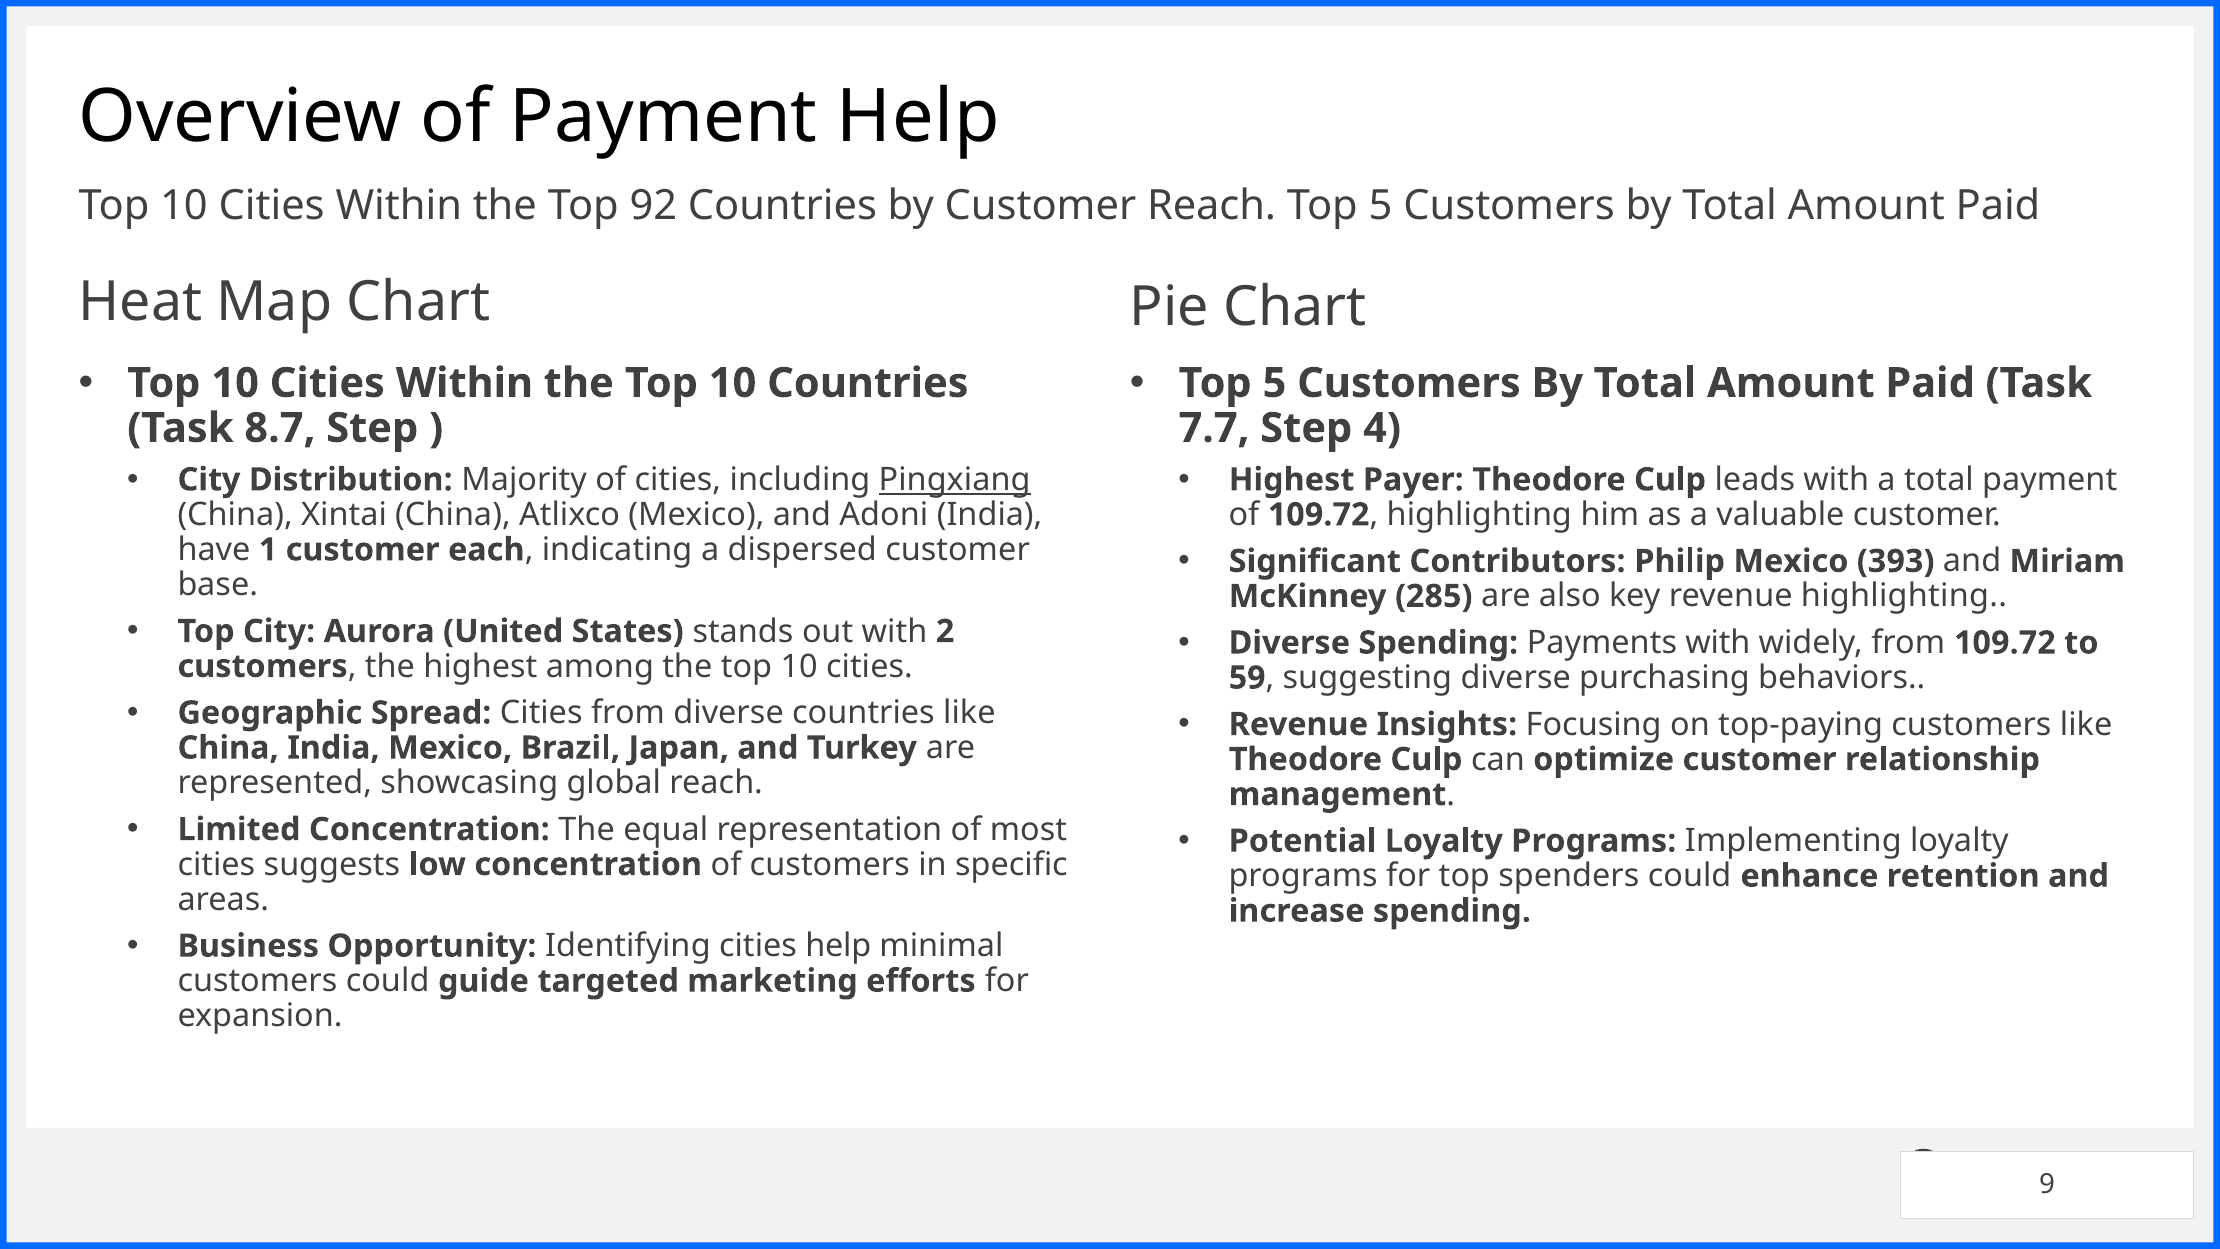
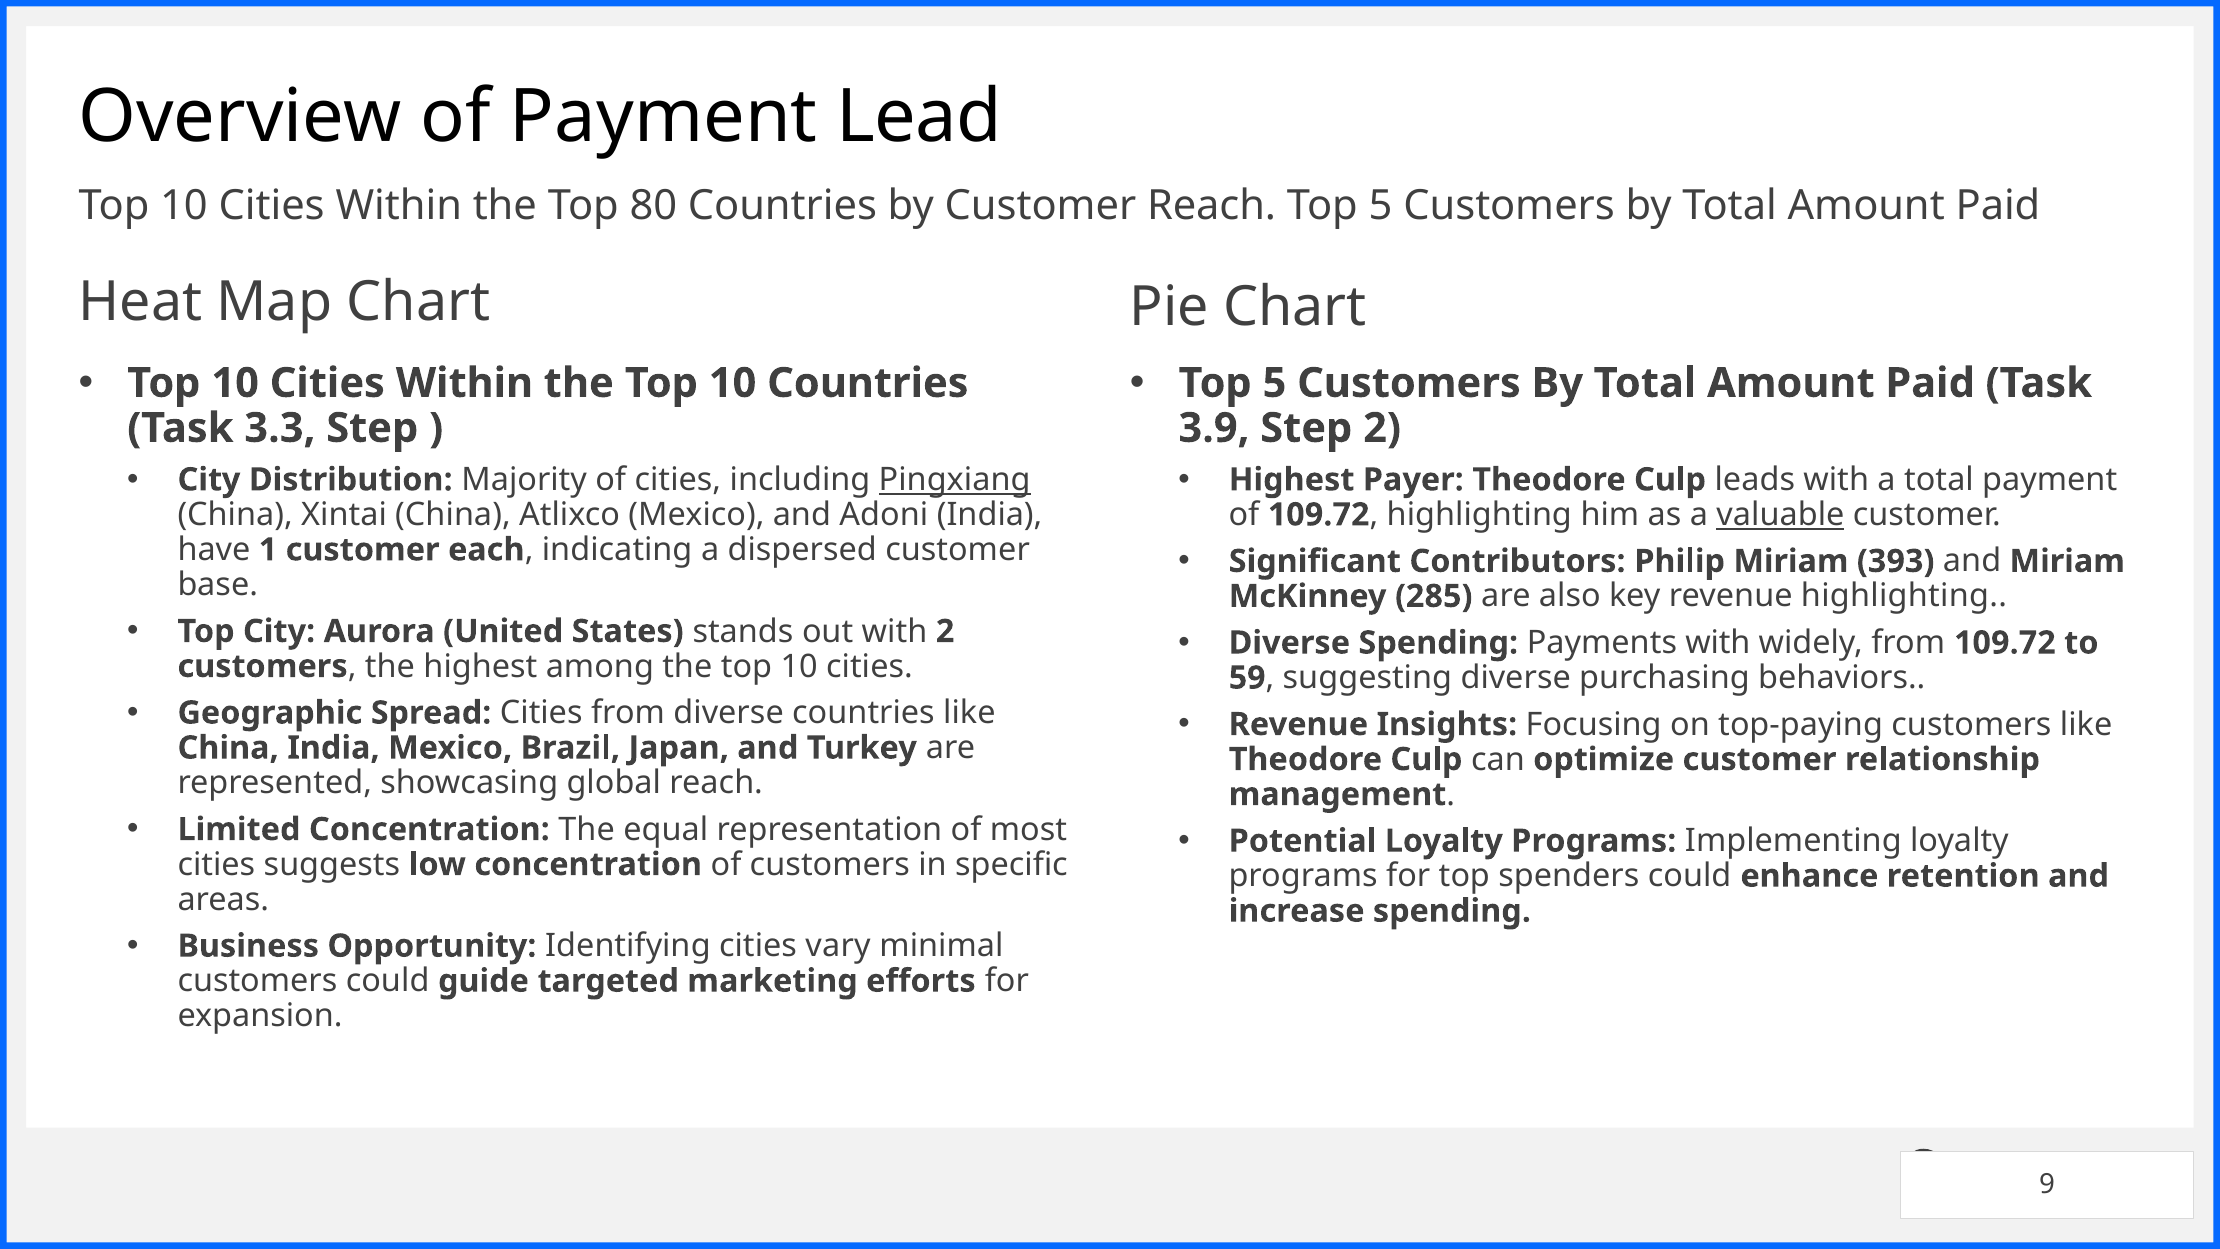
Payment Help: Help -> Lead
92: 92 -> 80
8.7: 8.7 -> 3.3
7.7: 7.7 -> 3.9
Step 4: 4 -> 2
valuable underline: none -> present
Philip Mexico: Mexico -> Miriam
cities help: help -> vary
